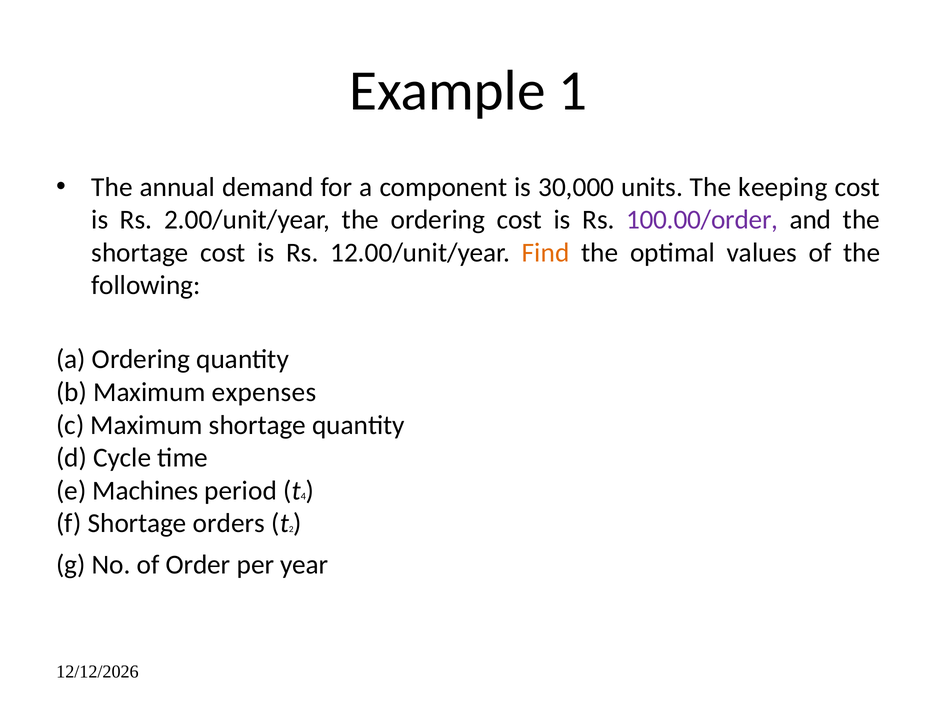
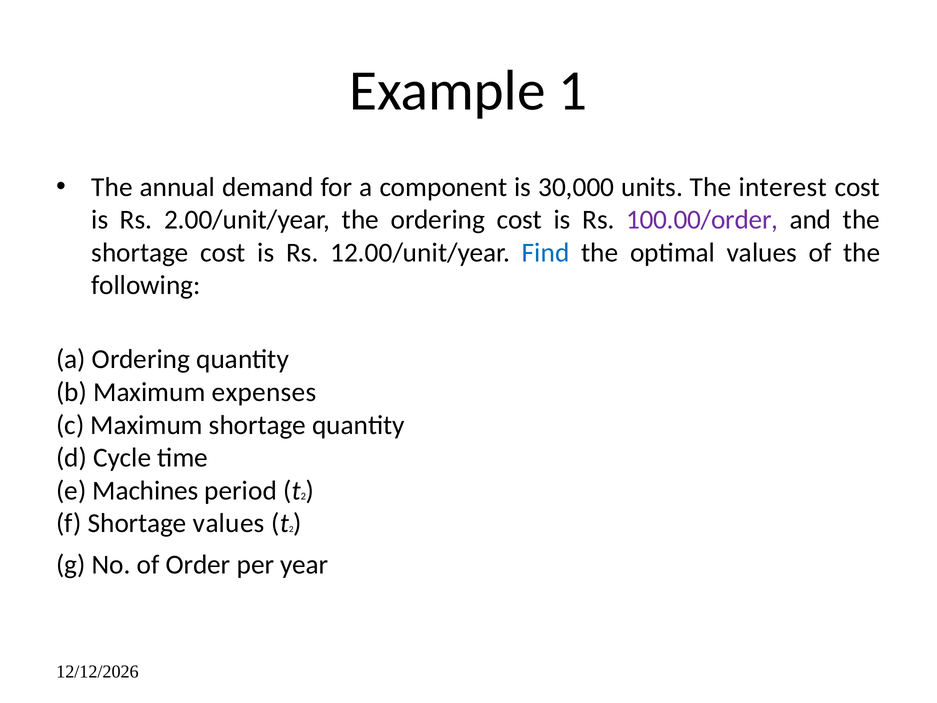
keeping: keeping -> interest
Find colour: orange -> blue
4 at (303, 496): 4 -> 2
Shortage orders: orders -> values
